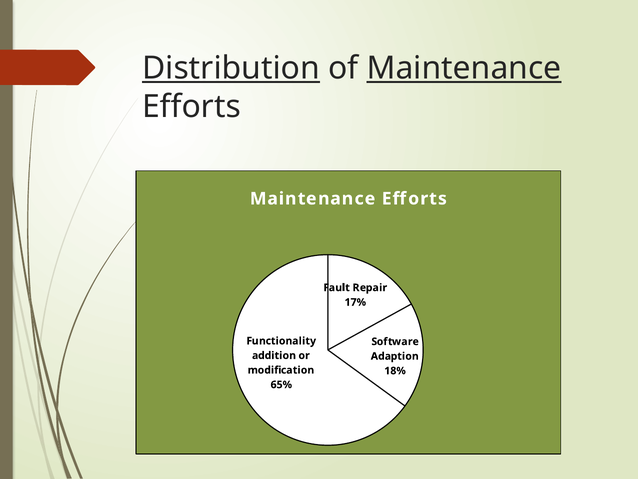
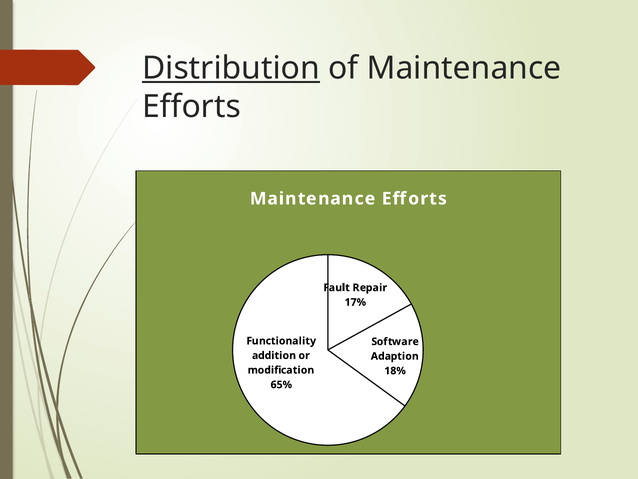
Maintenance at (464, 68) underline: present -> none
